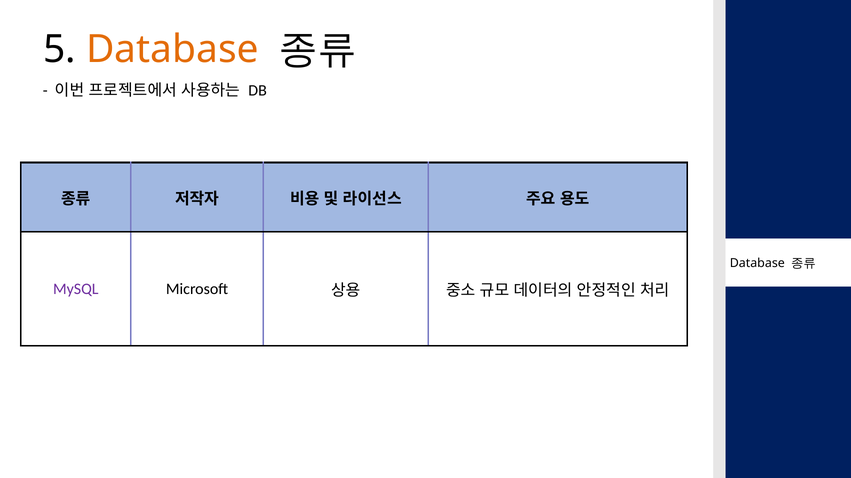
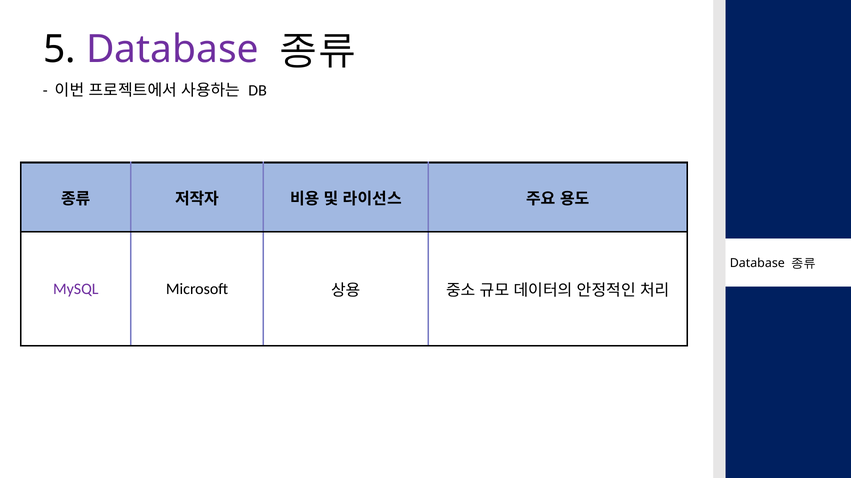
Database at (172, 50) colour: orange -> purple
